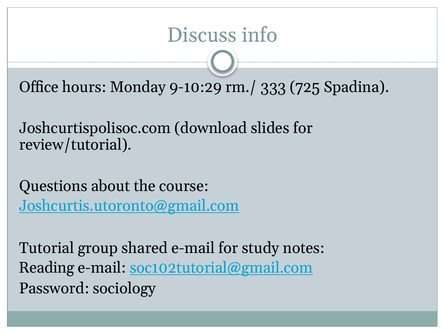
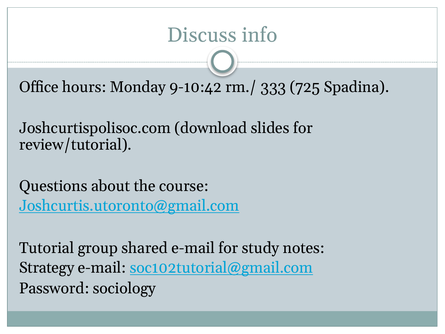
9-10:29: 9-10:29 -> 9-10:42
Reading: Reading -> Strategy
